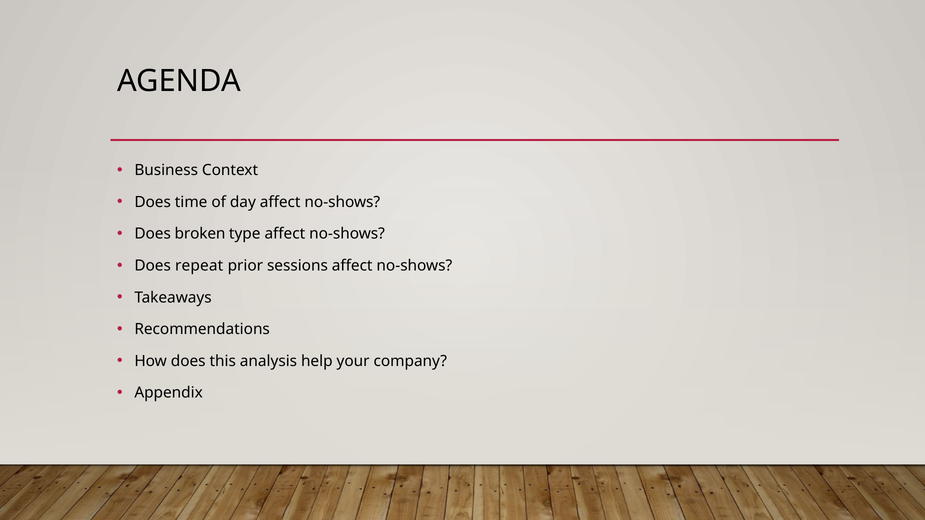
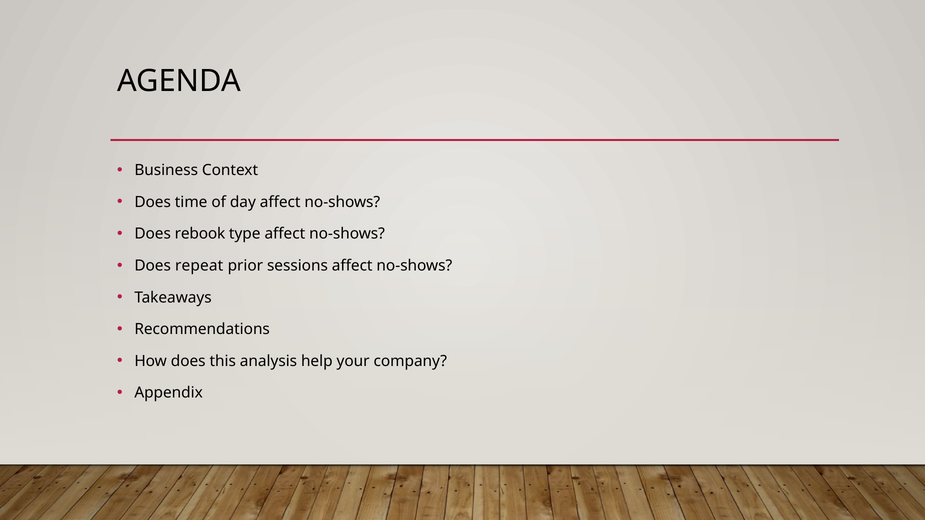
broken: broken -> rebook
